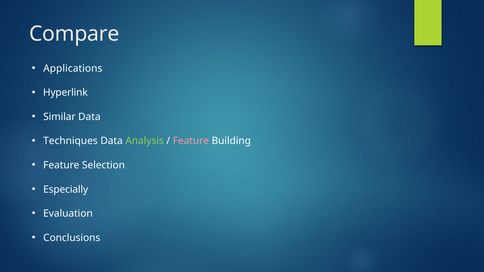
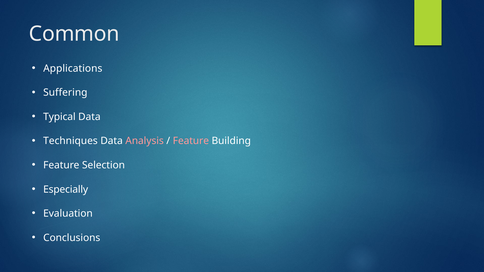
Compare: Compare -> Common
Hyperlink: Hyperlink -> Suffering
Similar: Similar -> Typical
Analysis colour: light green -> pink
